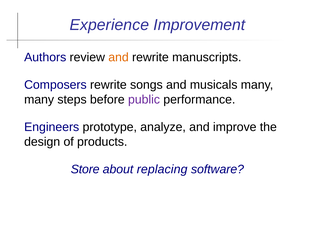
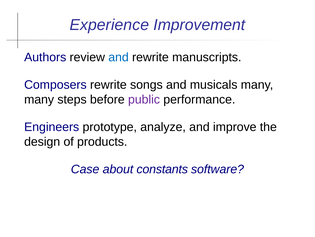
and at (119, 57) colour: orange -> blue
Store: Store -> Case
replacing: replacing -> constants
